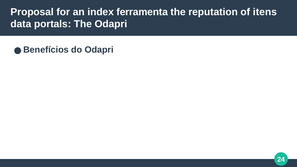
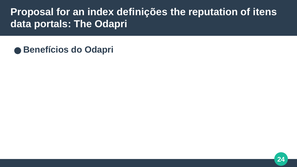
ferramenta: ferramenta -> definições
